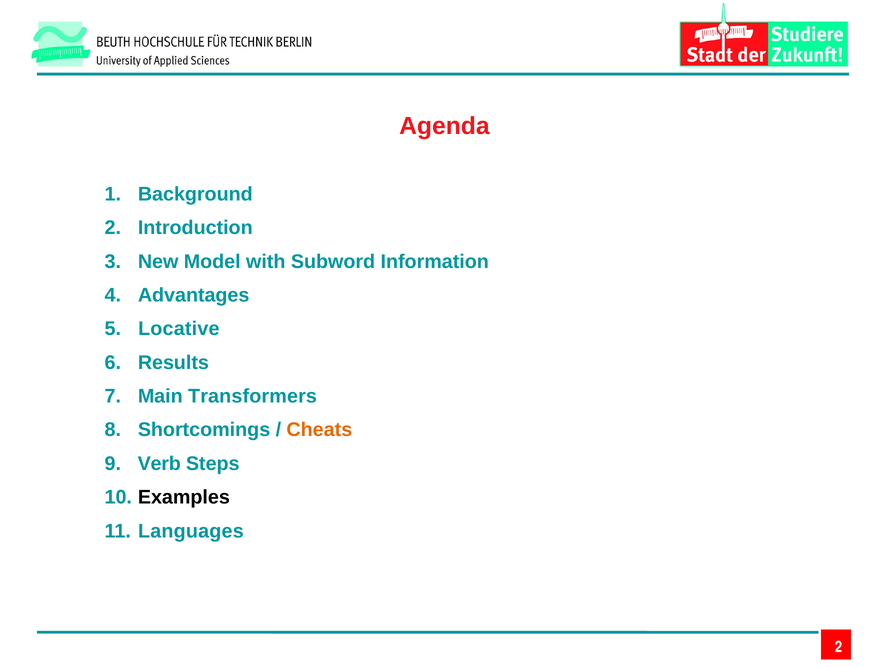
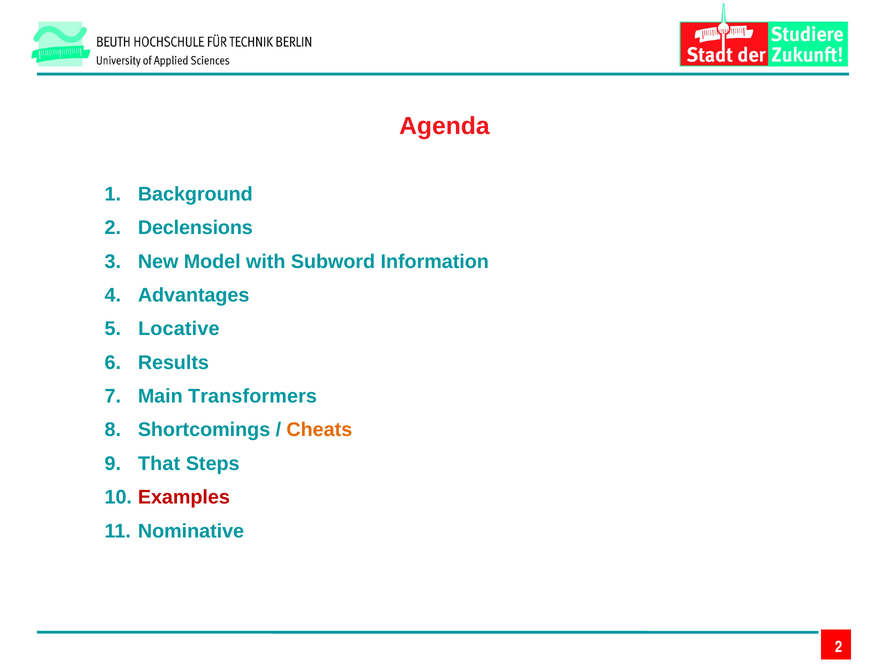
Introduction: Introduction -> Declensions
Verb: Verb -> That
Examples colour: black -> red
Languages: Languages -> Nominative
